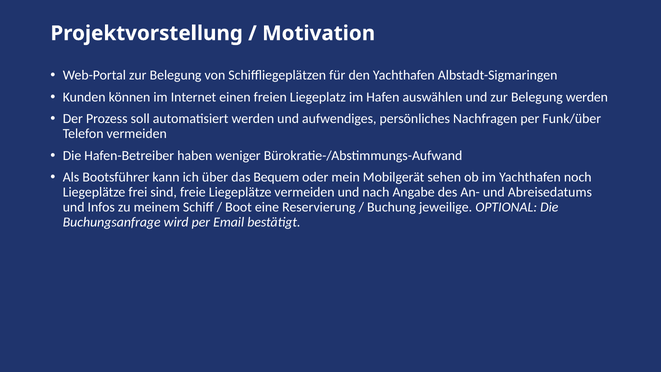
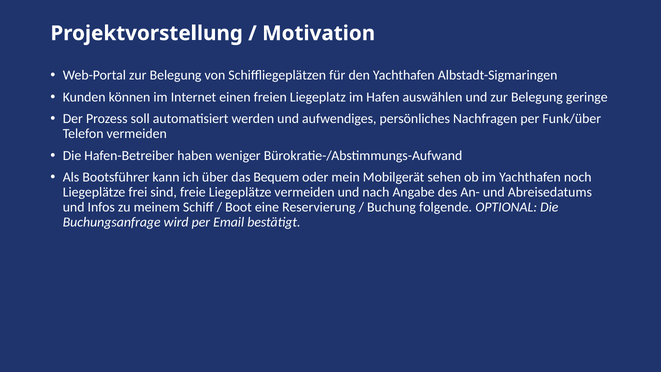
Belegung werden: werden -> geringe
jeweilige: jeweilige -> folgende
